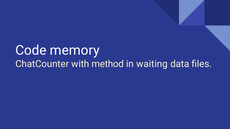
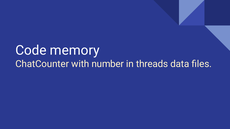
method: method -> number
waiting: waiting -> threads
